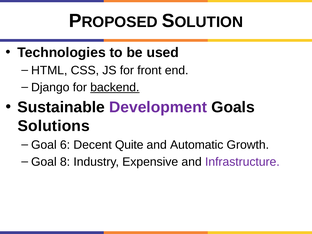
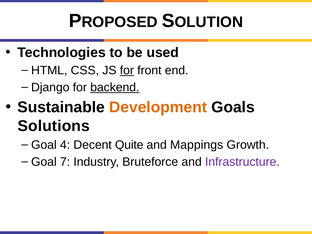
for at (127, 70) underline: none -> present
Development colour: purple -> orange
6: 6 -> 4
Automatic: Automatic -> Mappings
8: 8 -> 7
Expensive: Expensive -> Bruteforce
